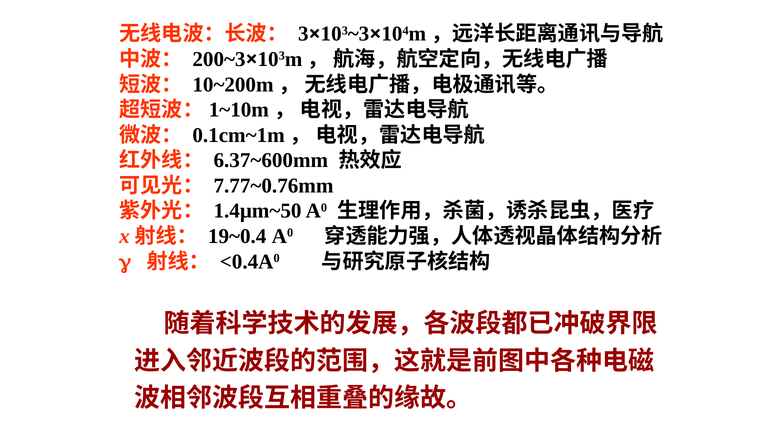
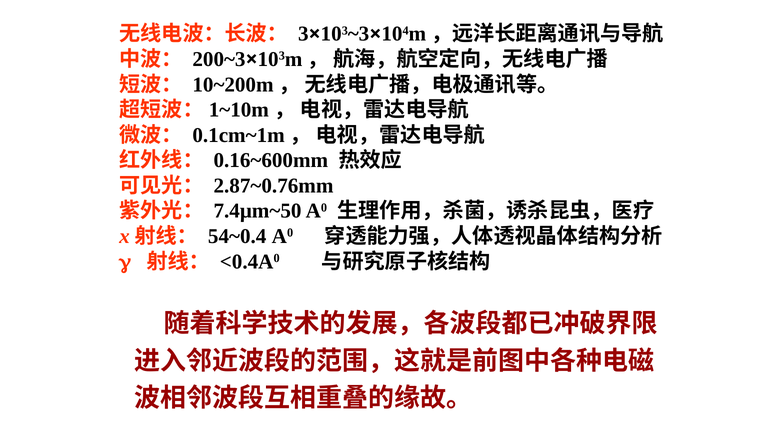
6.37~600mm: 6.37~600mm -> 0.16~600mm
7.77~0.76mm: 7.77~0.76mm -> 2.87~0.76mm
1.4μm~50: 1.4μm~50 -> 7.4μm~50
19~0.4: 19~0.4 -> 54~0.4
